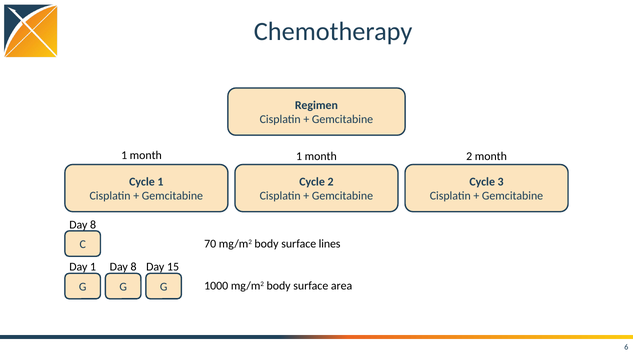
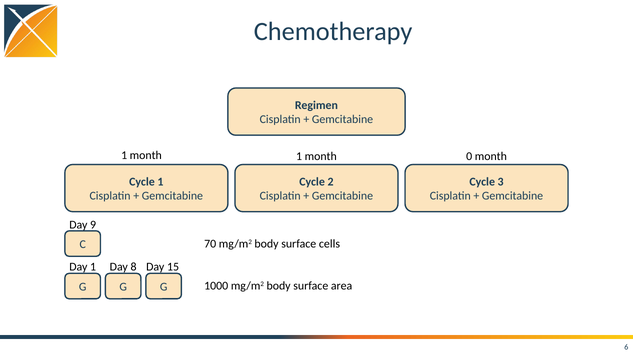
month 2: 2 -> 0
8 at (93, 225): 8 -> 9
lines: lines -> cells
